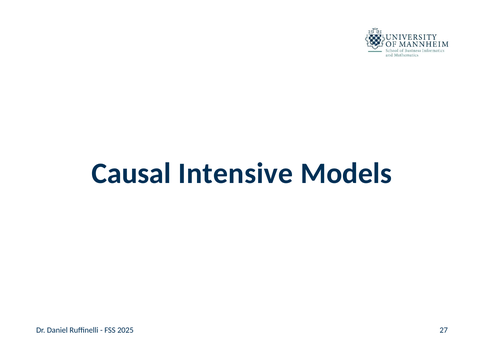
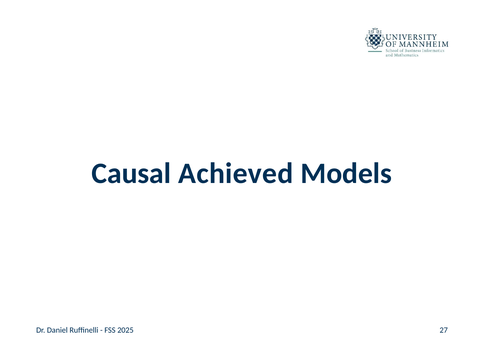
Intensive: Intensive -> Achieved
